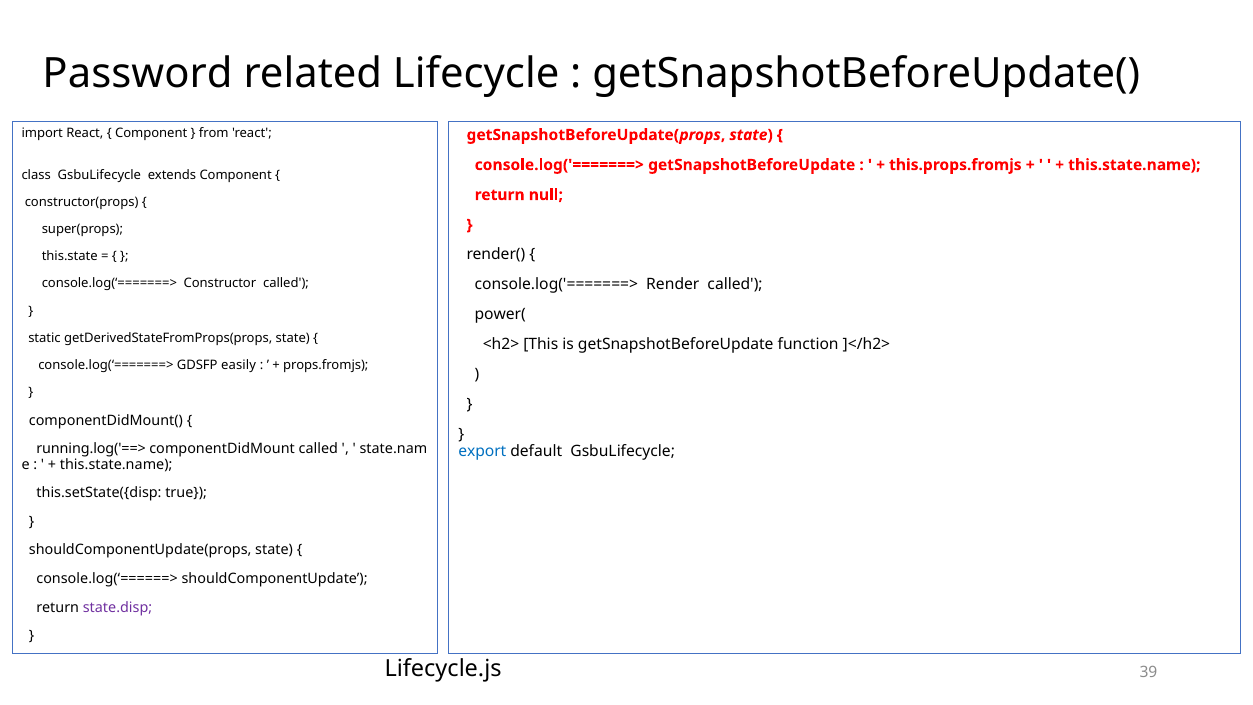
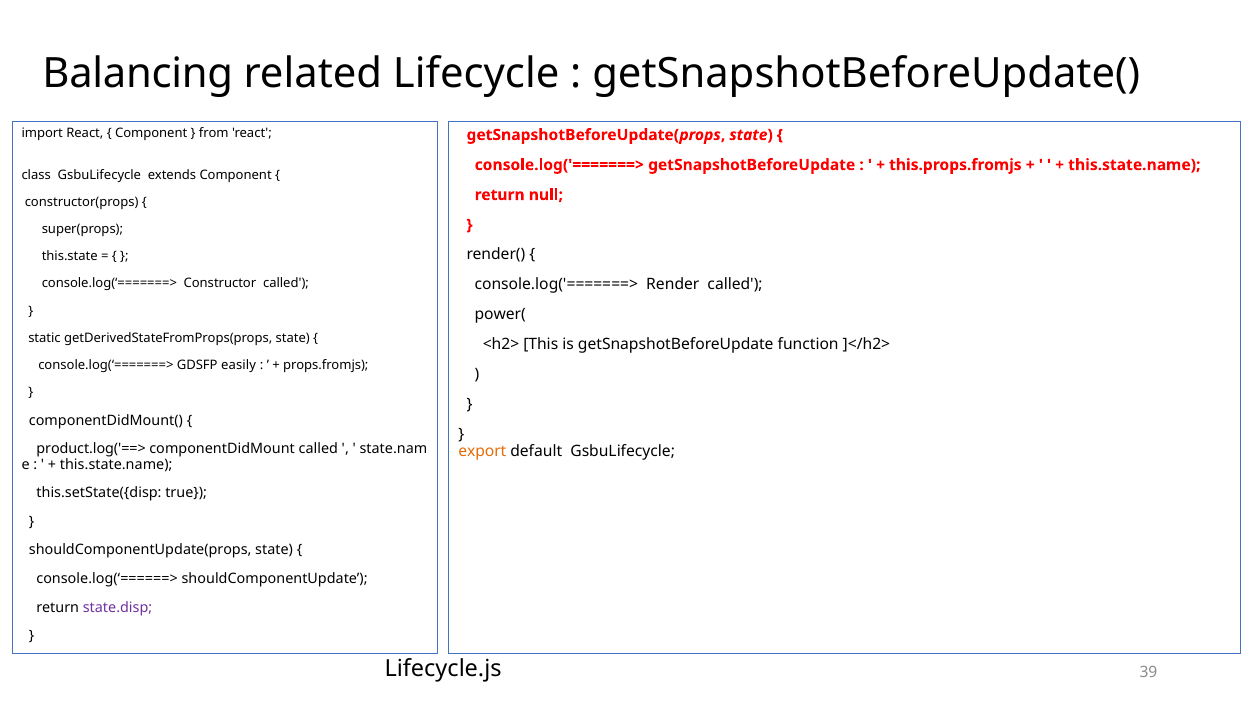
Password: Password -> Balancing
running.log('==>: running.log('==> -> product.log('==>
export colour: blue -> orange
